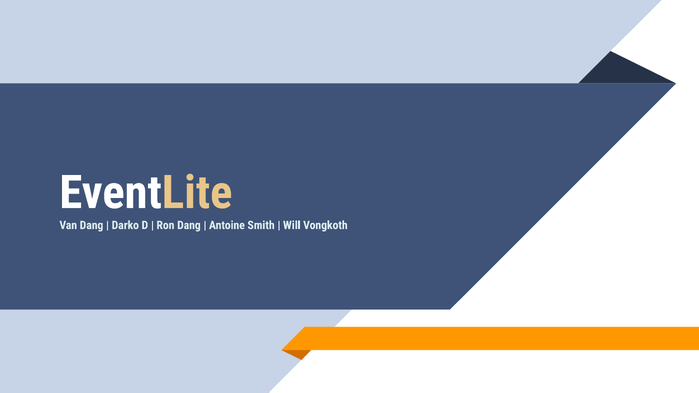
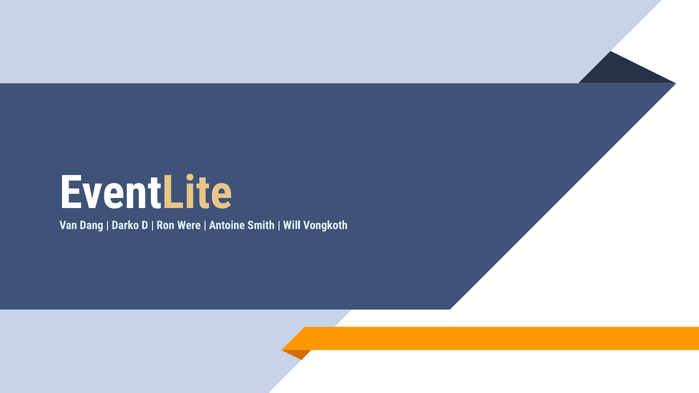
Ron Dang: Dang -> Were
